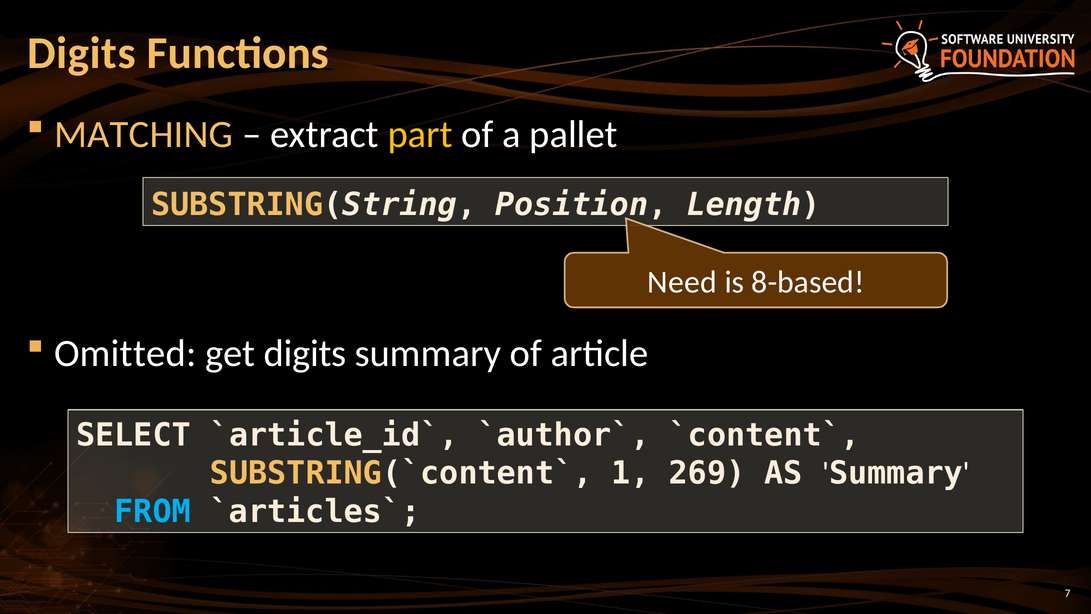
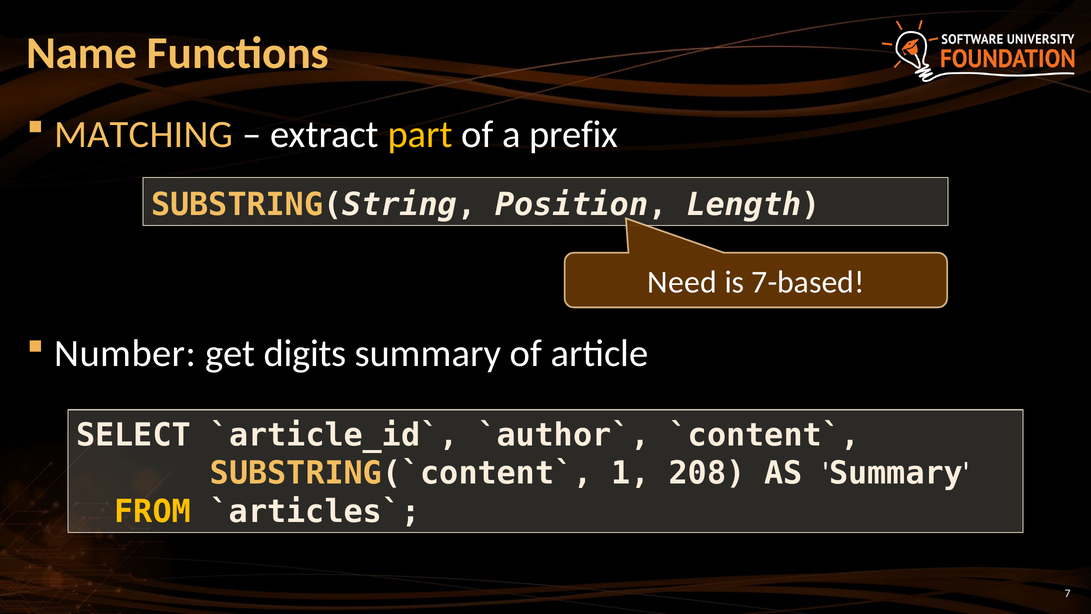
Digits at (81, 53): Digits -> Name
pallet: pallet -> prefix
8-based: 8-based -> 7-based
Omitted: Omitted -> Number
269: 269 -> 208
FROM colour: light blue -> yellow
